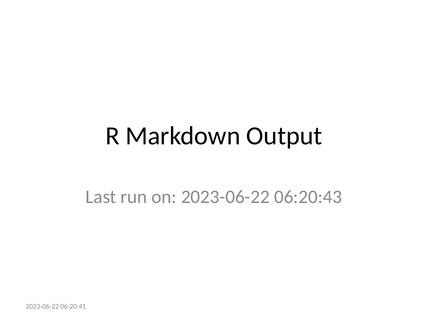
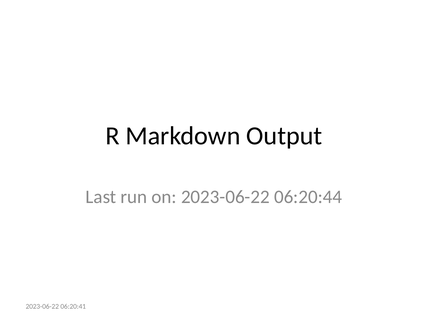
06:20:43: 06:20:43 -> 06:20:44
